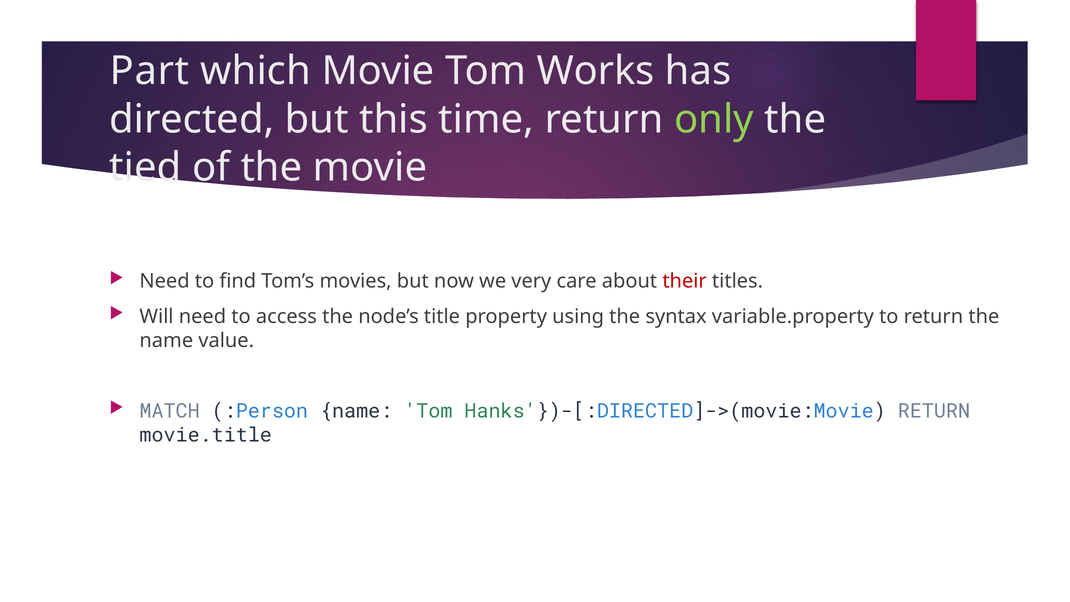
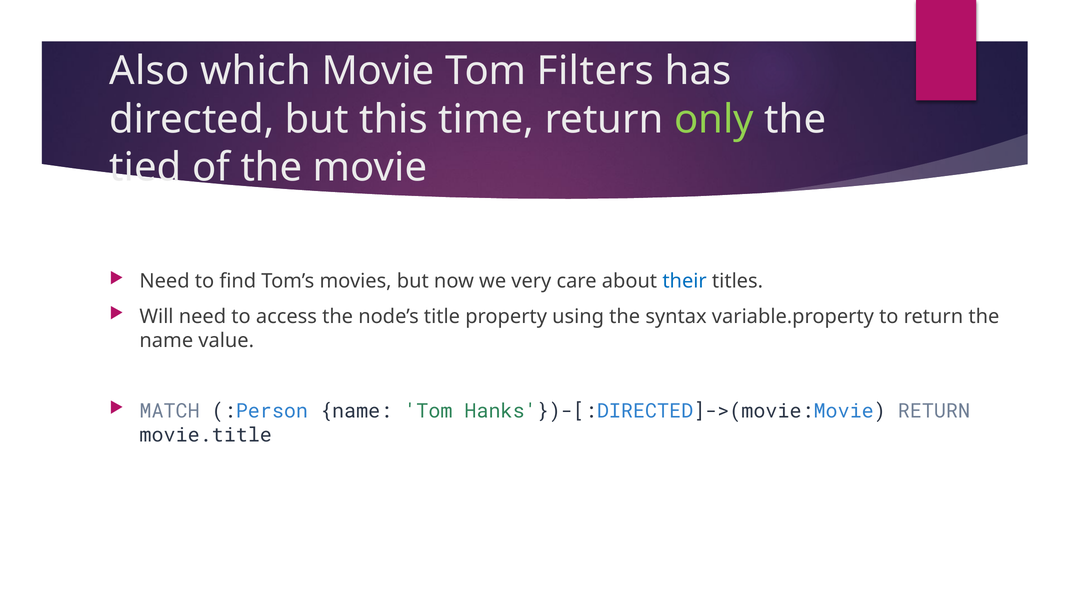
Part: Part -> Also
Works: Works -> Filters
their colour: red -> blue
